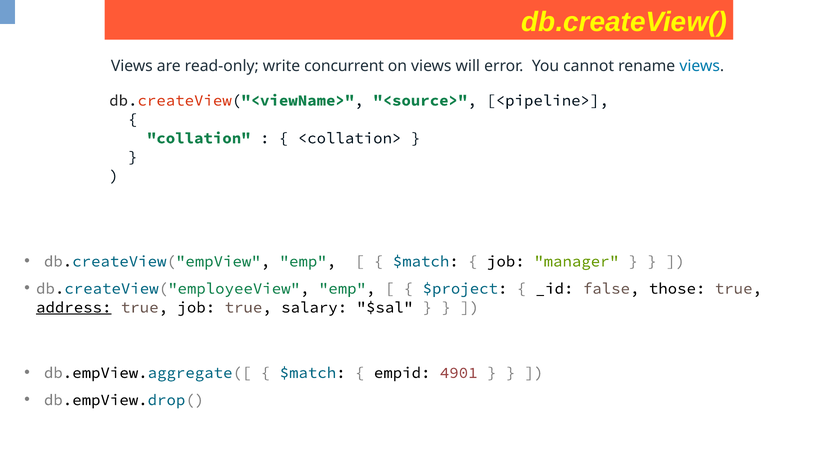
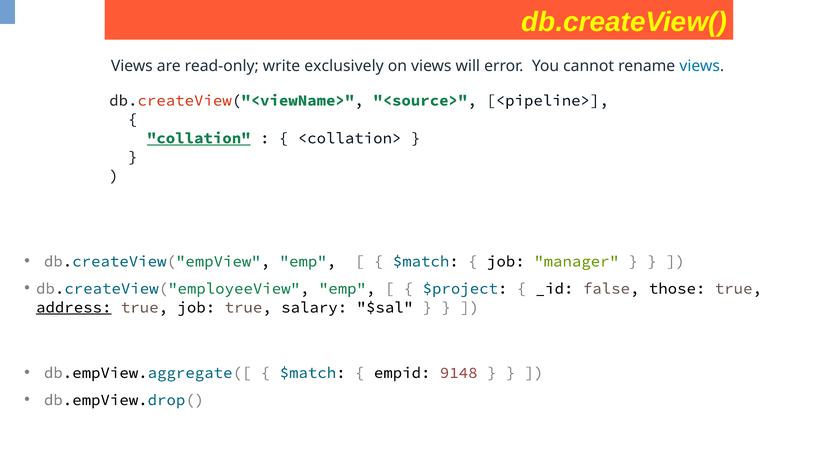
concurrent: concurrent -> exclusively
collation underline: none -> present
4901: 4901 -> 9148
